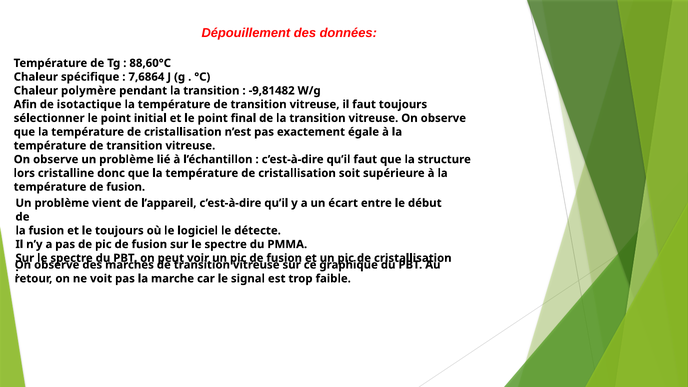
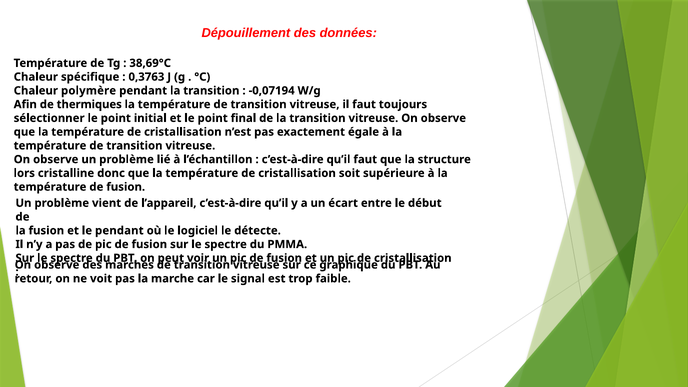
88,60°C: 88,60°C -> 38,69°C
7,6864: 7,6864 -> 0,3763
-9,81482: -9,81482 -> -0,07194
isotactique: isotactique -> thermiques
le toujours: toujours -> pendant
